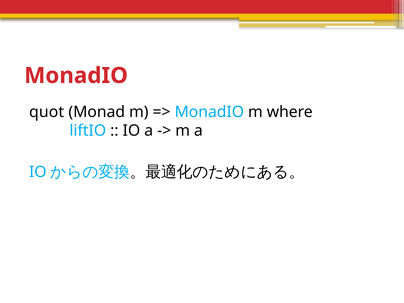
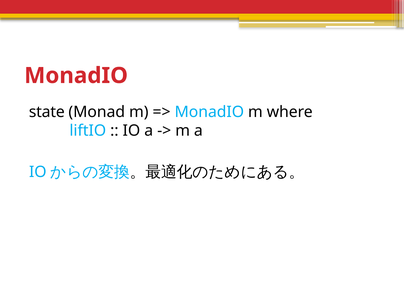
quot: quot -> state
